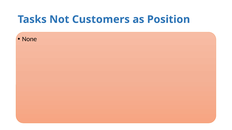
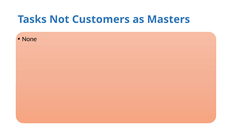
Position: Position -> Masters
